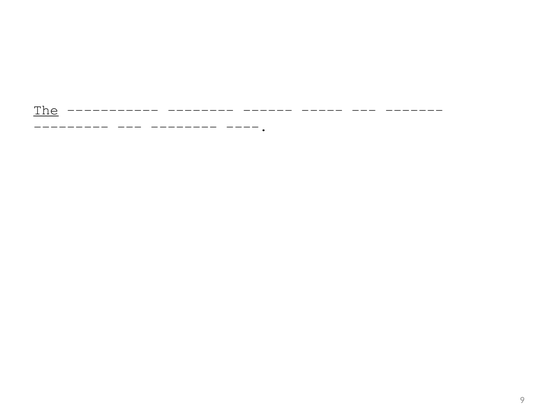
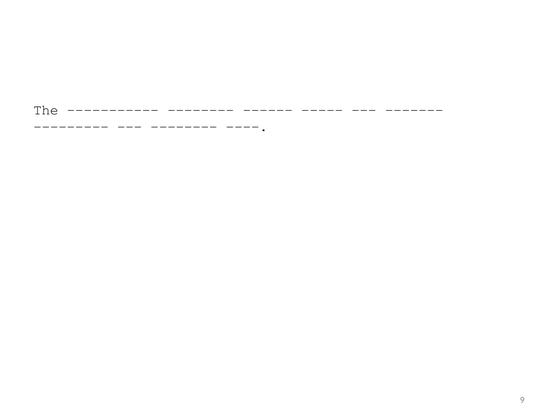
The underline: present -> none
